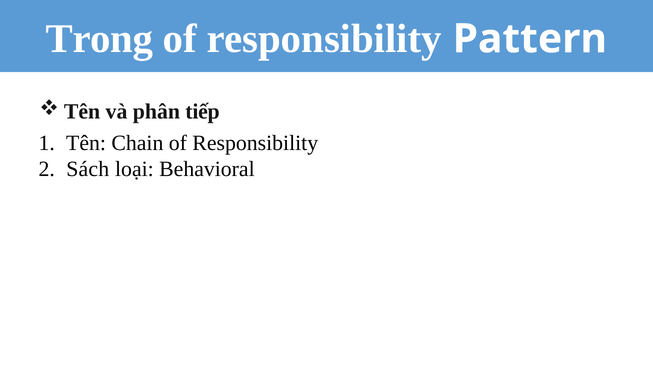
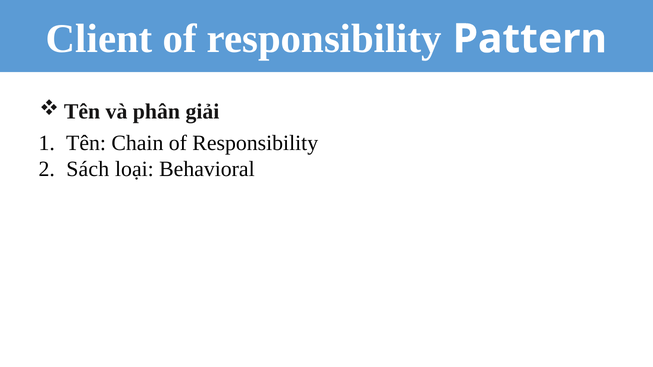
Trong: Trong -> Client
tiếp: tiếp -> giải
